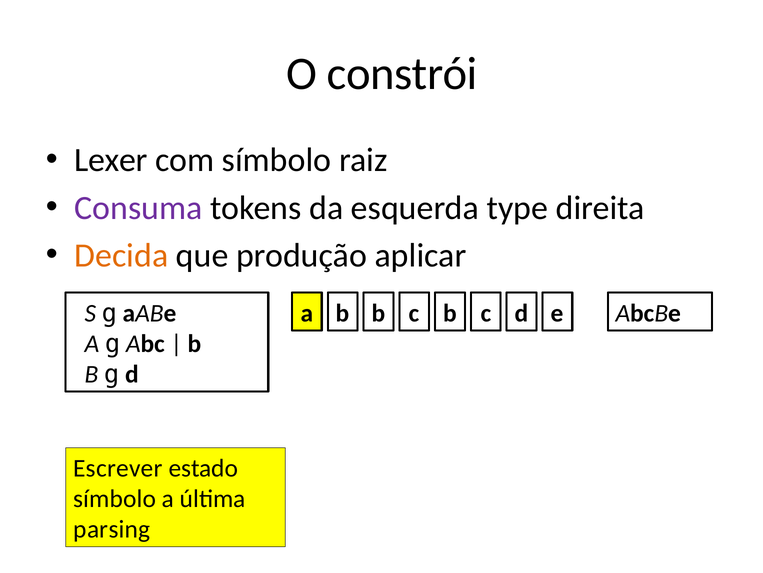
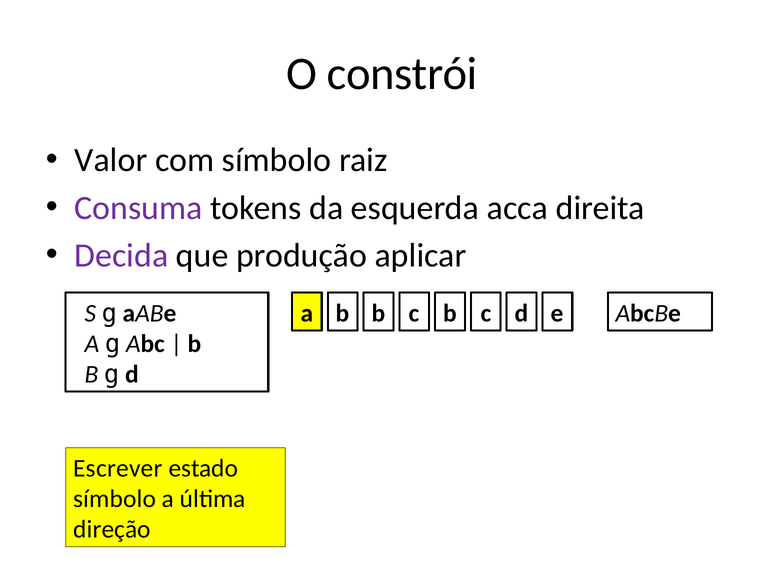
Lexer: Lexer -> Valor
type: type -> acca
Decida colour: orange -> purple
parsing: parsing -> direção
